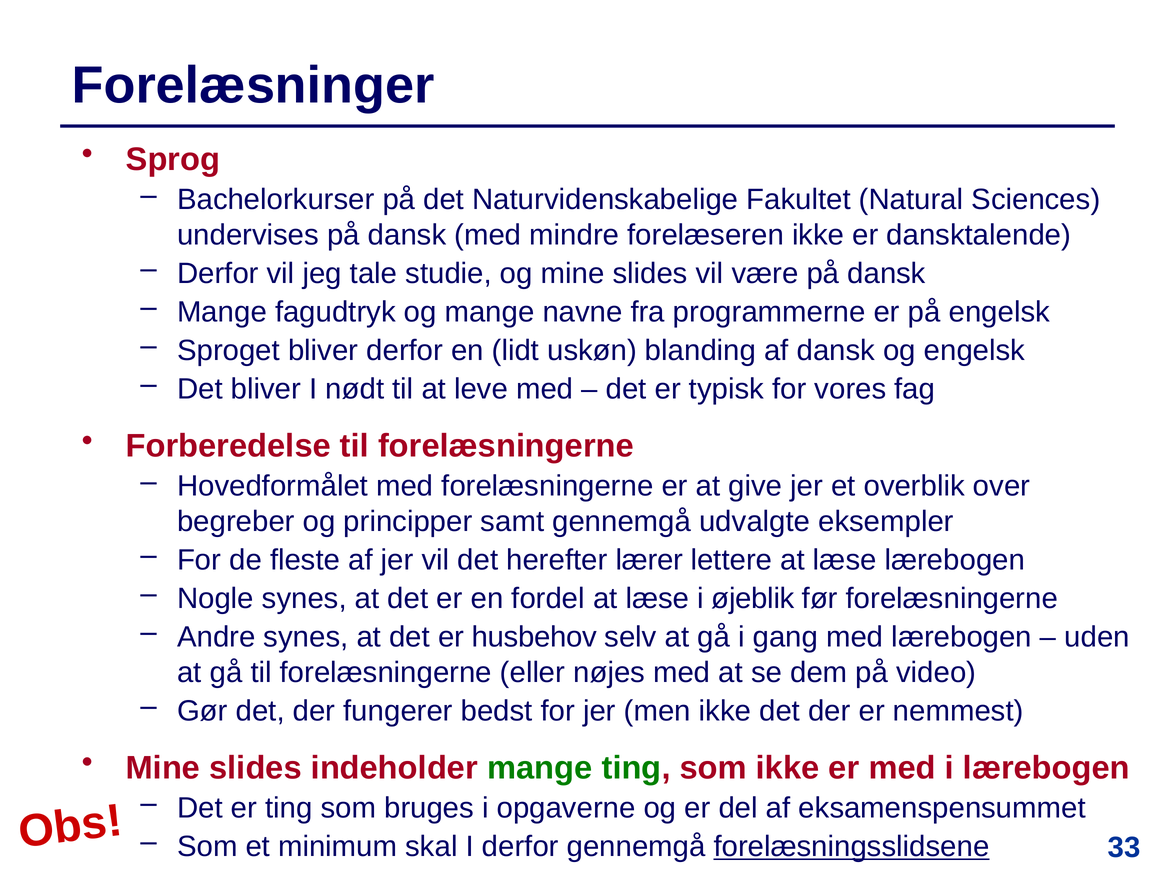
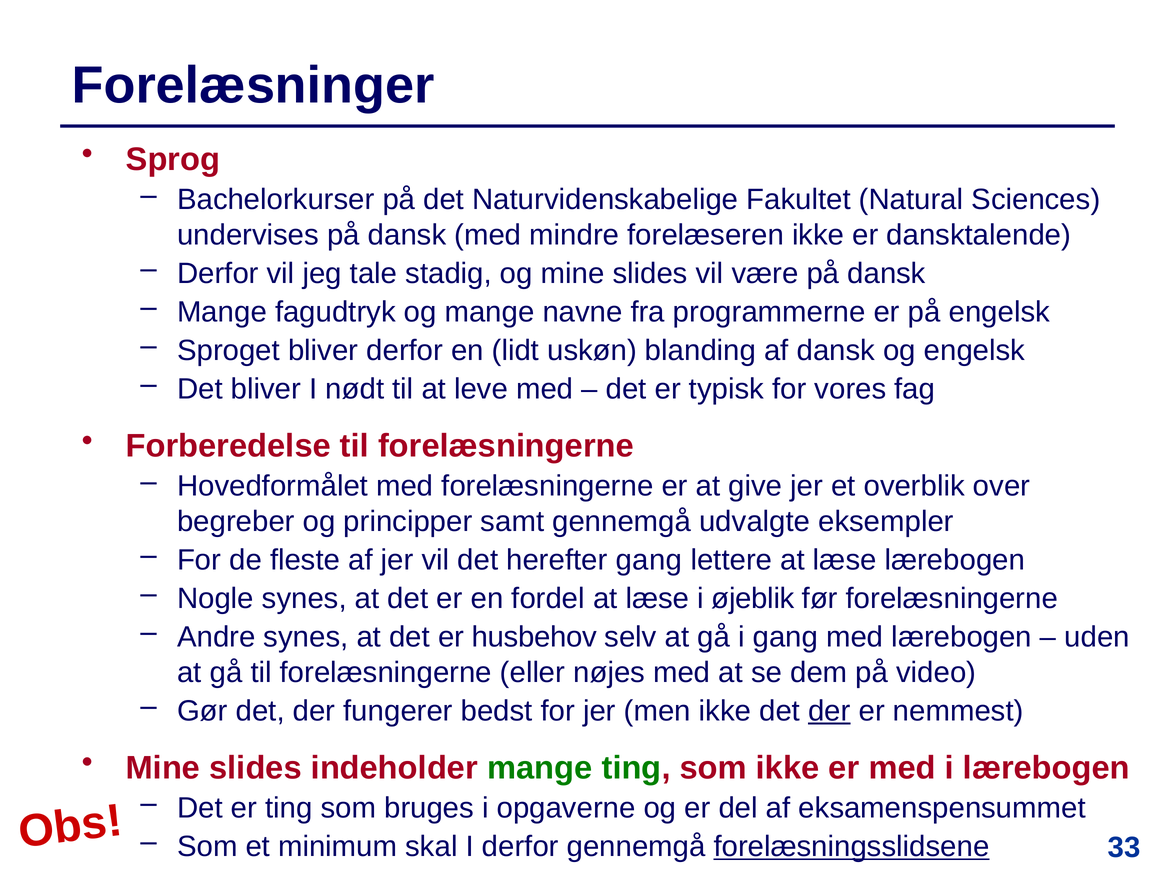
studie: studie -> stadig
herefter lærer: lærer -> gang
der at (829, 711) underline: none -> present
